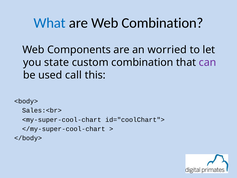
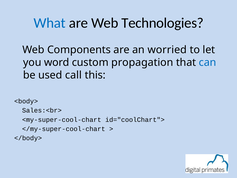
Web Combination: Combination -> Technologies
state: state -> word
custom combination: combination -> propagation
can colour: purple -> blue
